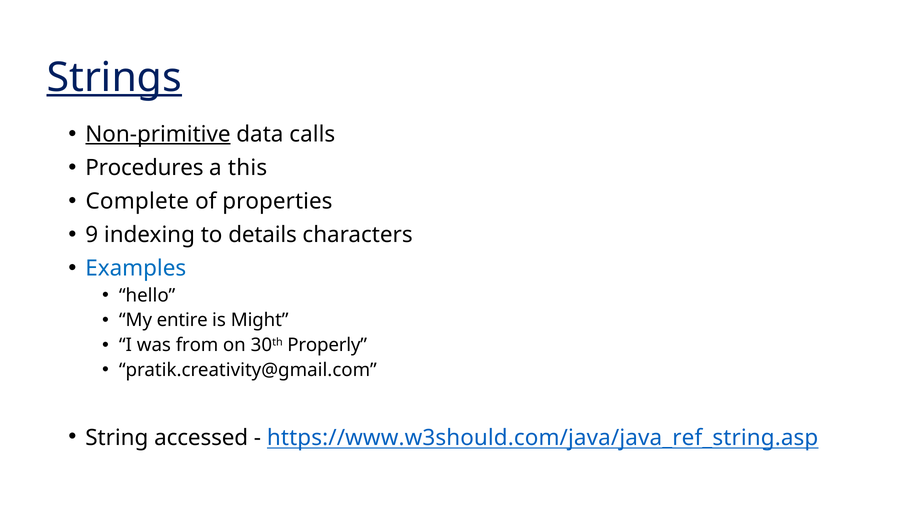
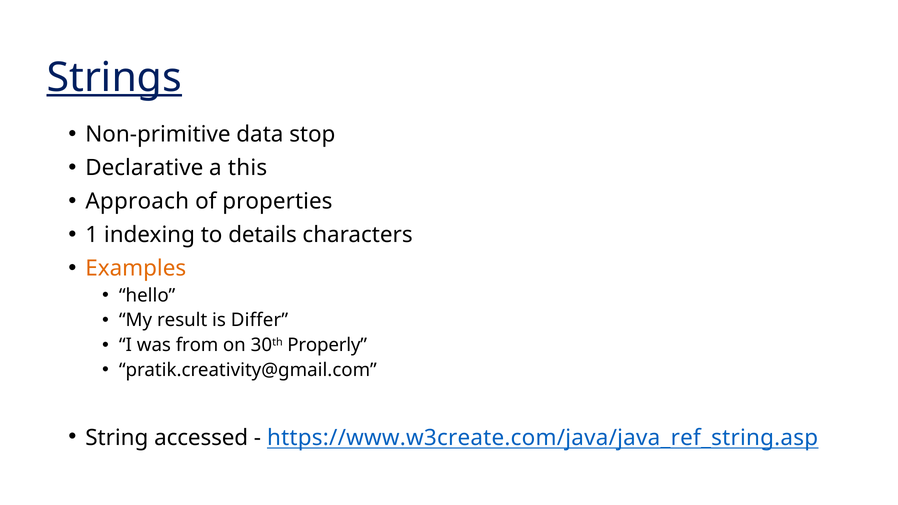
Non-primitive underline: present -> none
calls: calls -> stop
Procedures: Procedures -> Declarative
Complete: Complete -> Approach
9: 9 -> 1
Examples colour: blue -> orange
entire: entire -> result
Might: Might -> Differ
https://www.w3should.com/java/java_ref_string.asp: https://www.w3should.com/java/java_ref_string.asp -> https://www.w3create.com/java/java_ref_string.asp
